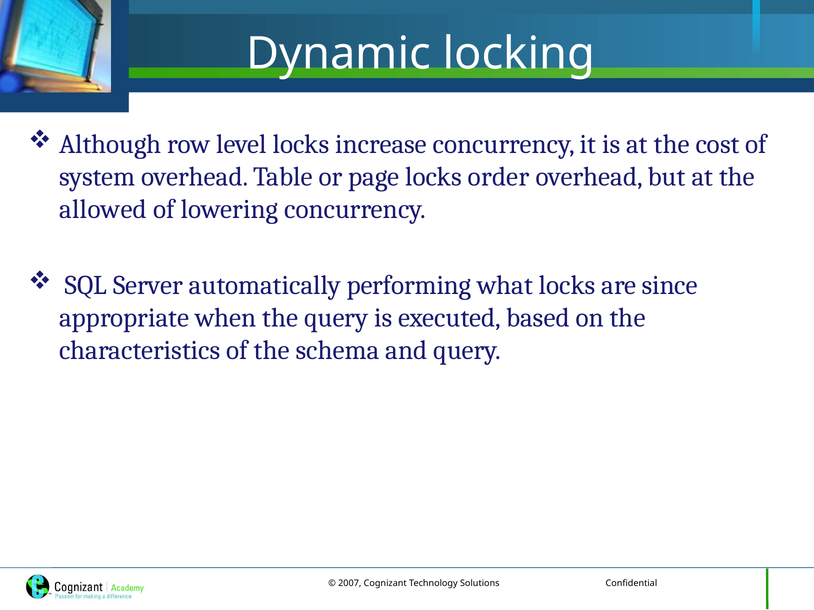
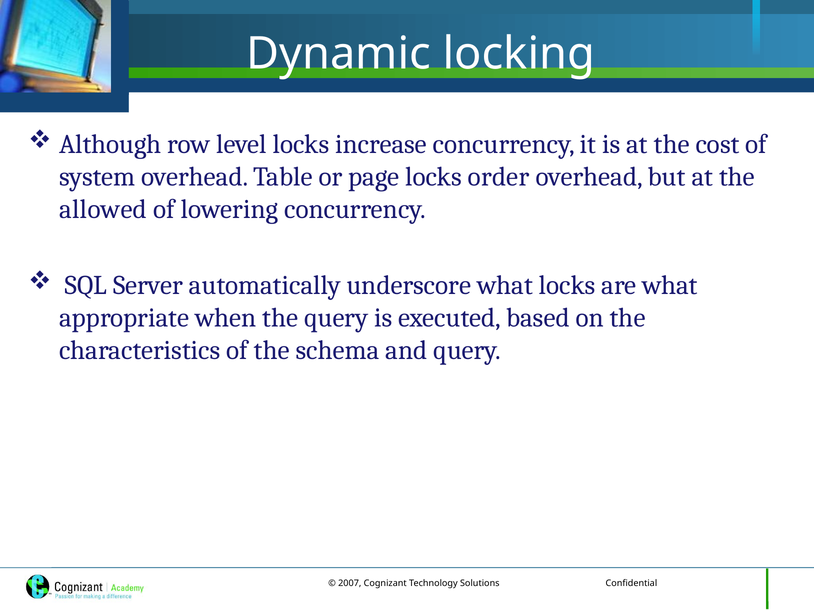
performing: performing -> underscore
are since: since -> what
